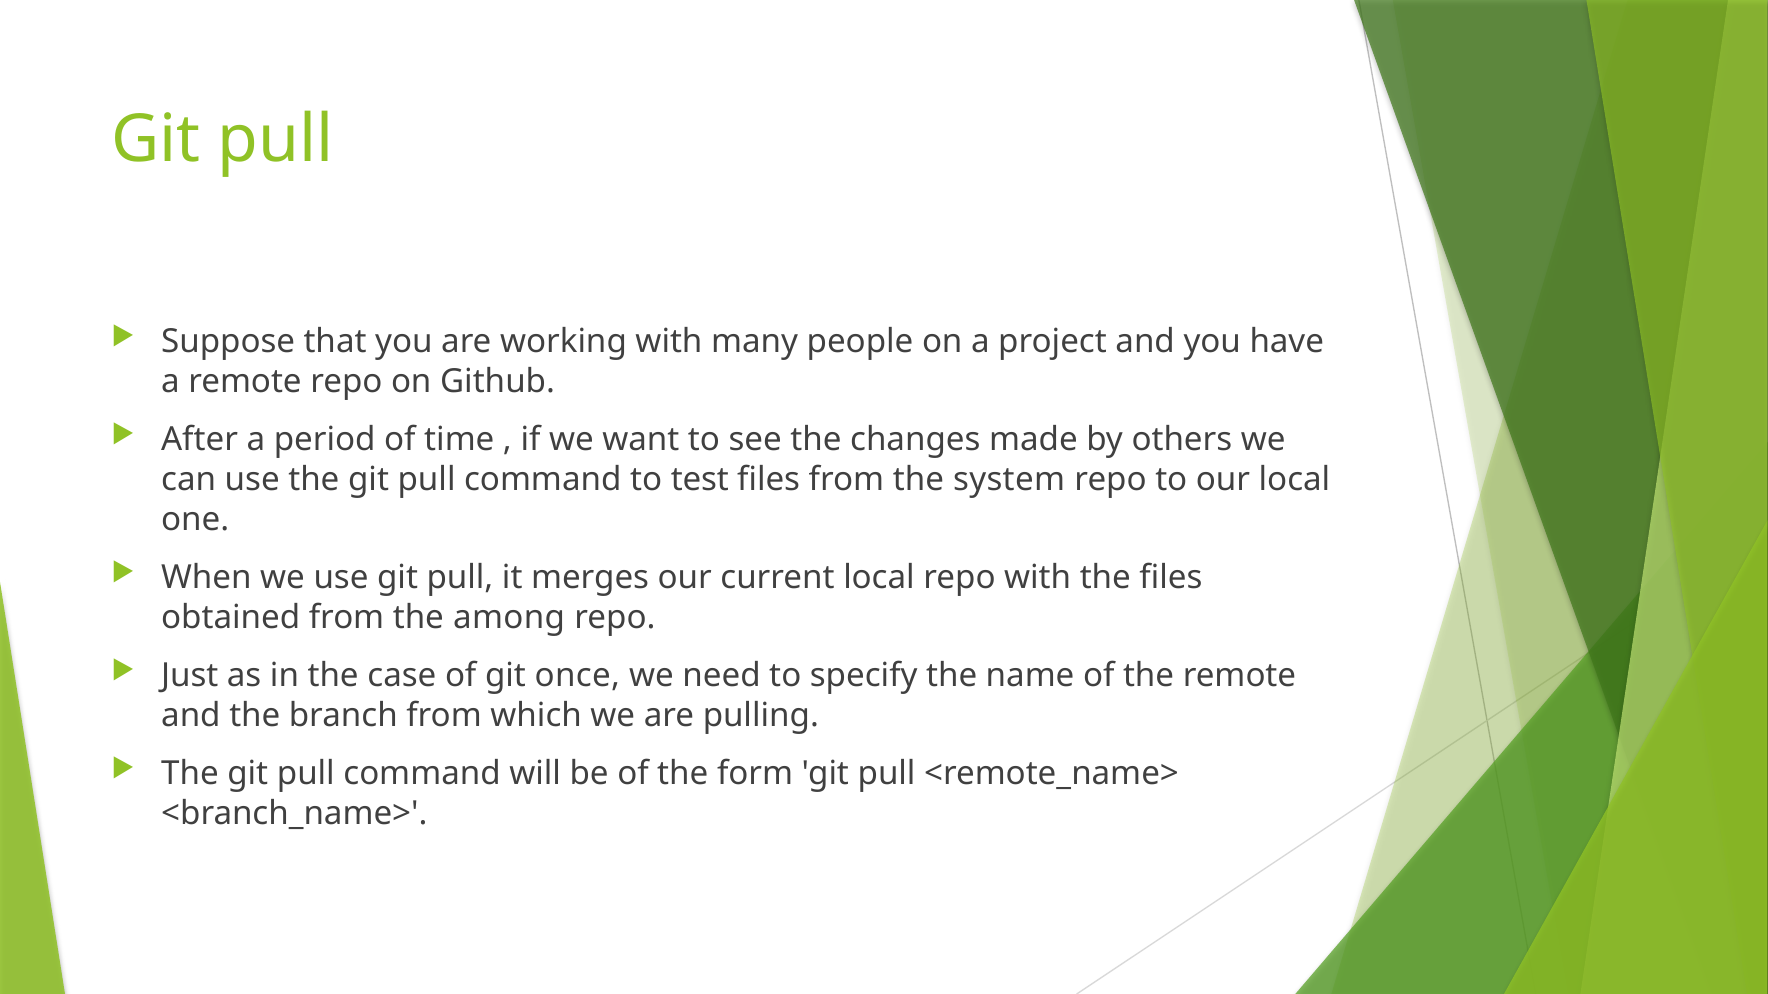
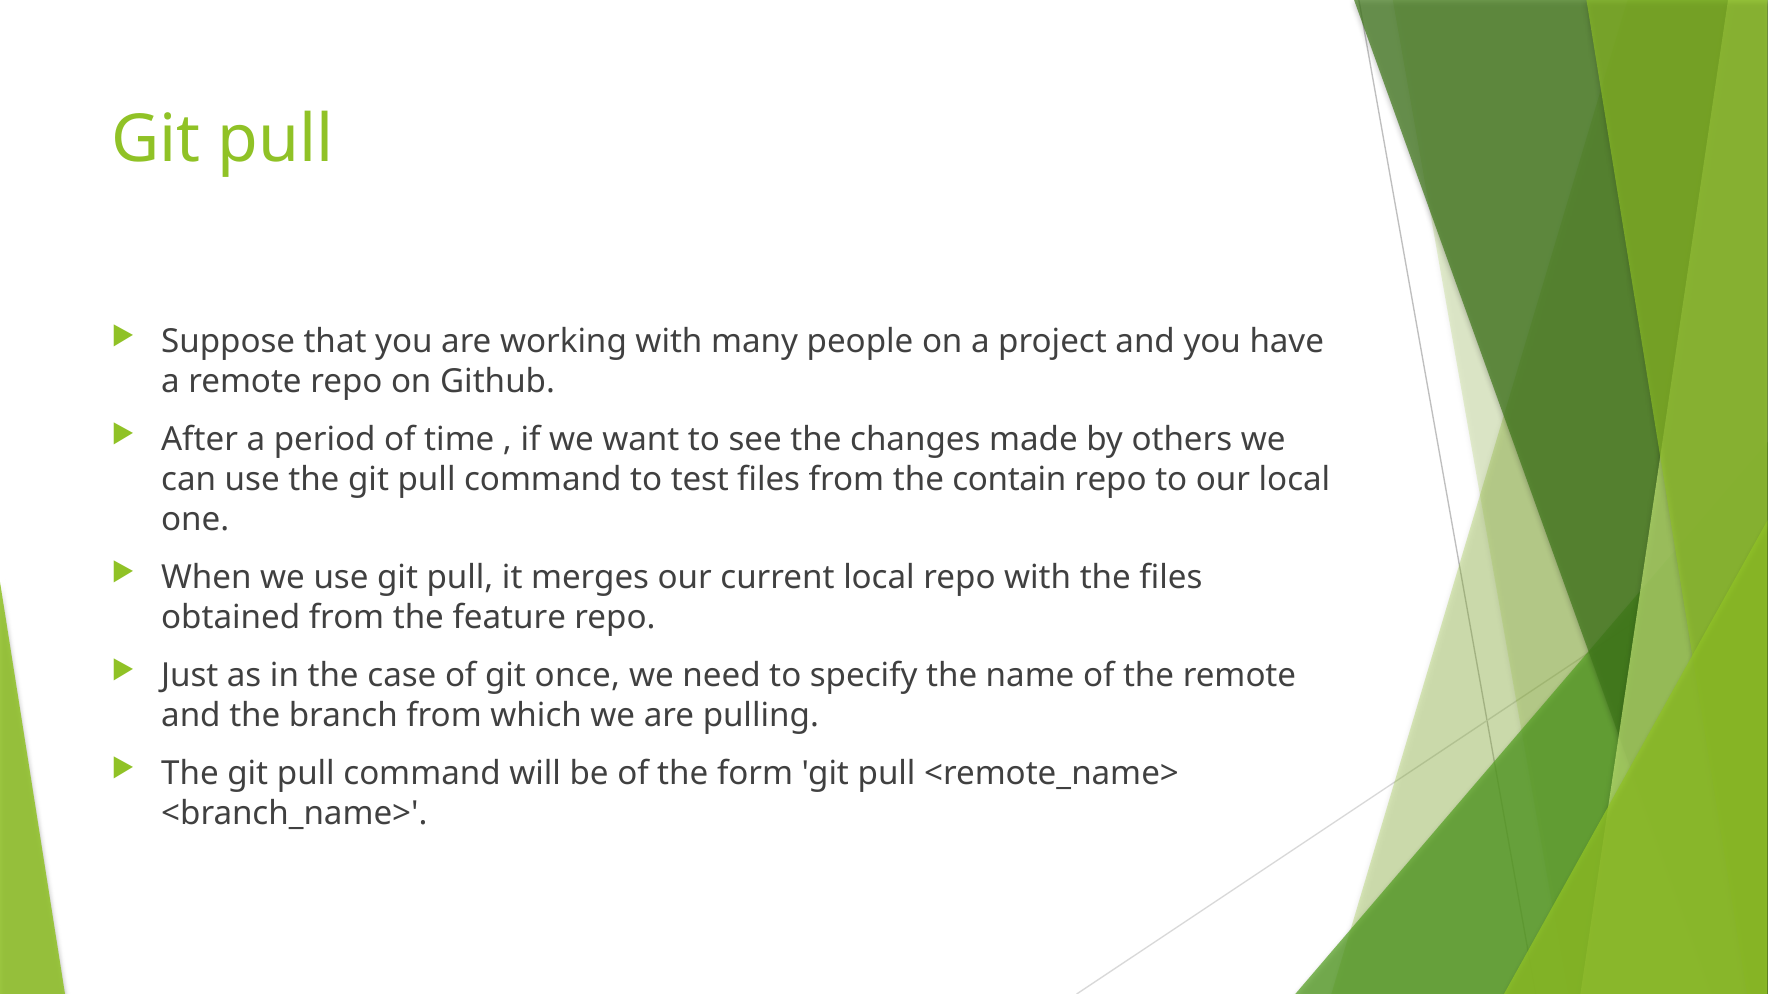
system: system -> contain
among: among -> feature
